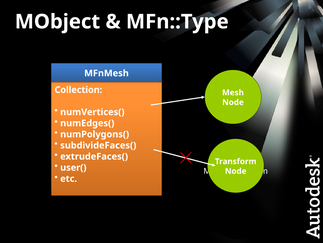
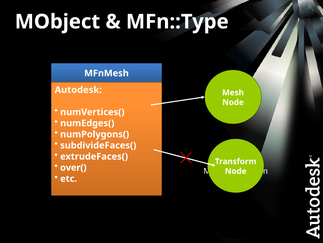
Collection: Collection -> Autodesk
user(: user( -> over(
